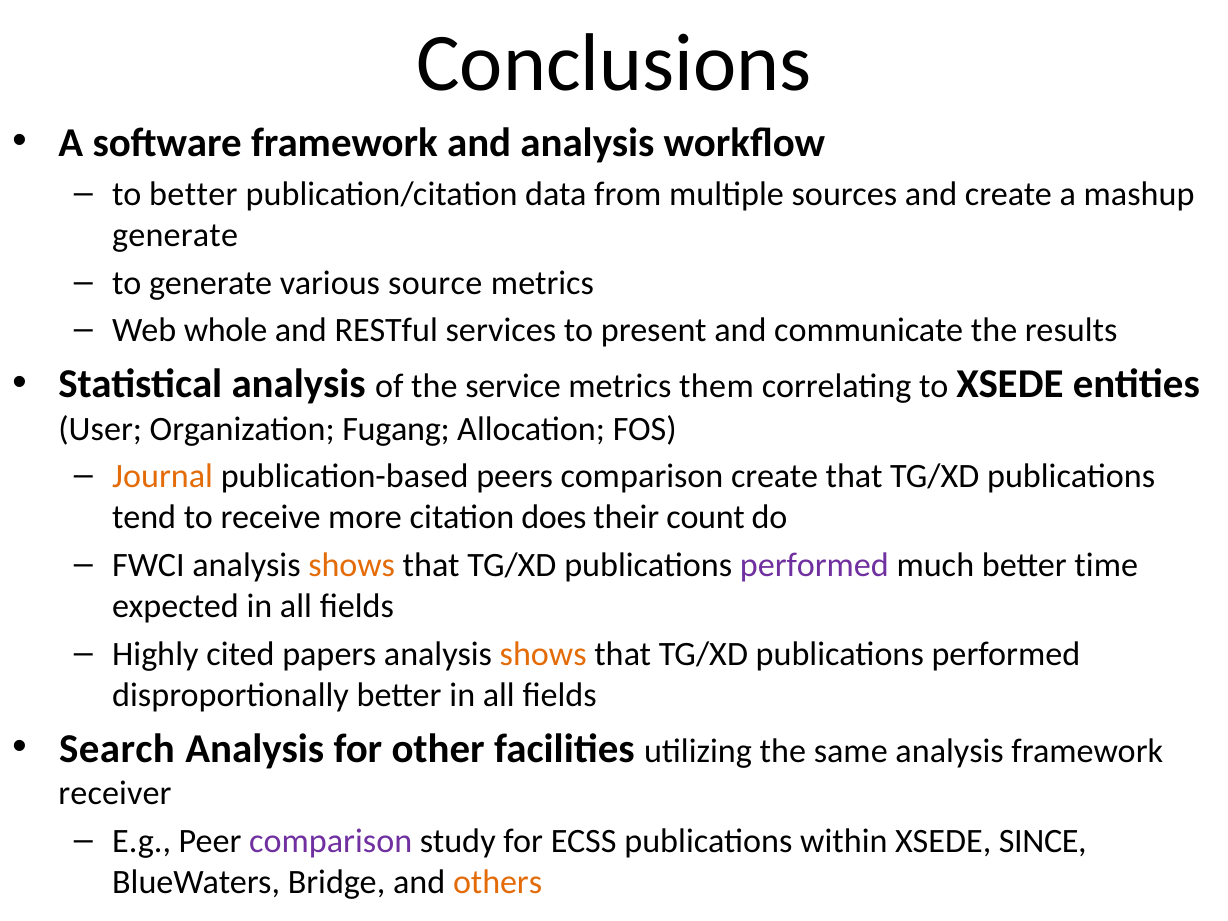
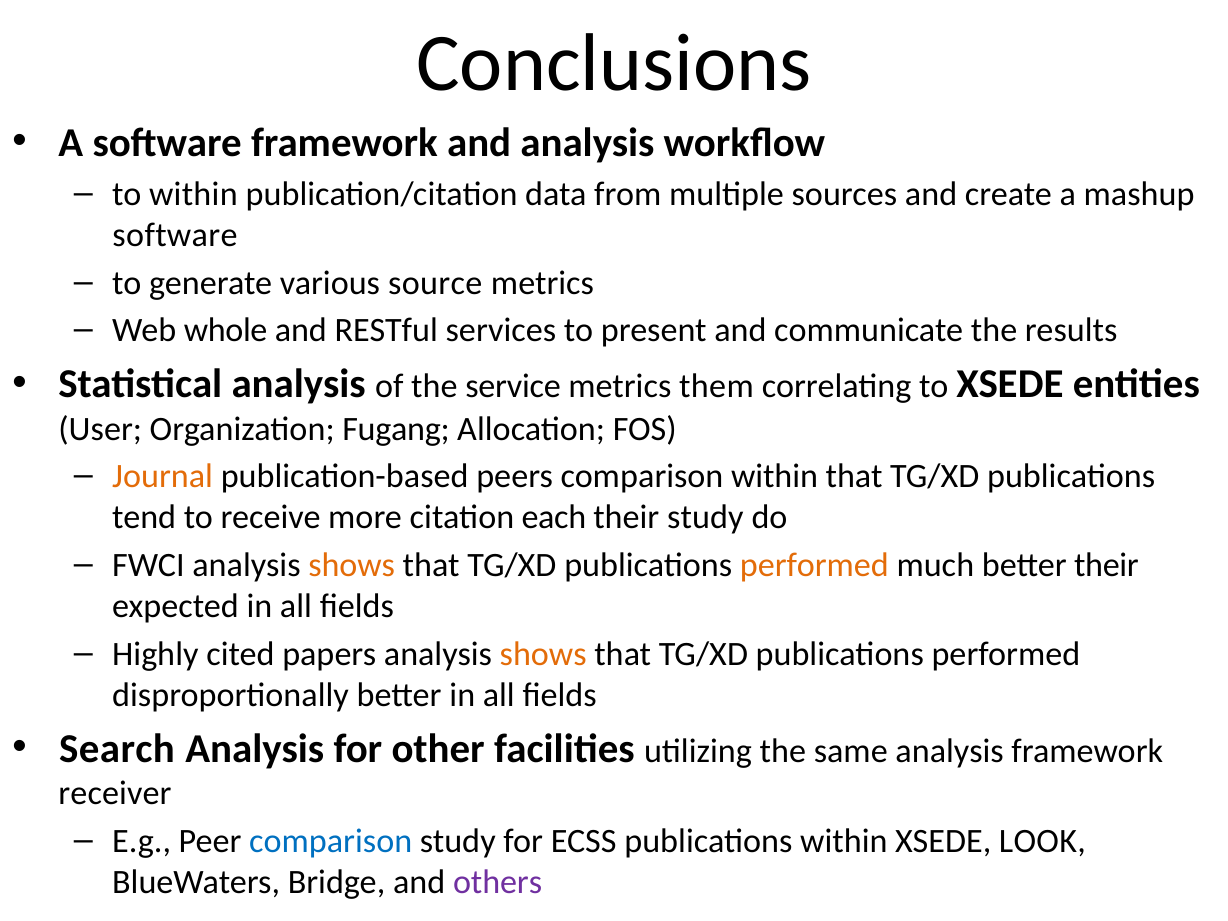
to better: better -> within
generate at (175, 235): generate -> software
comparison create: create -> within
does: does -> each
their count: count -> study
performed at (814, 565) colour: purple -> orange
better time: time -> their
comparison at (331, 841) colour: purple -> blue
SINCE: SINCE -> LOOK
others colour: orange -> purple
